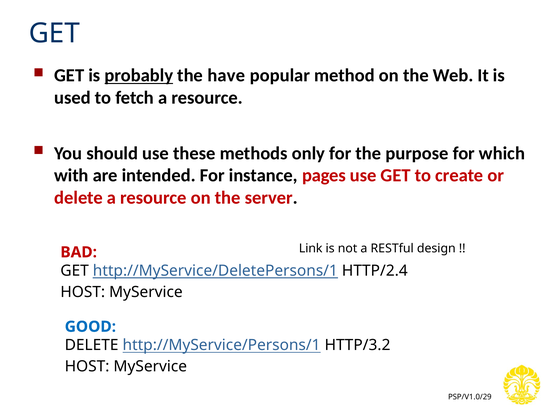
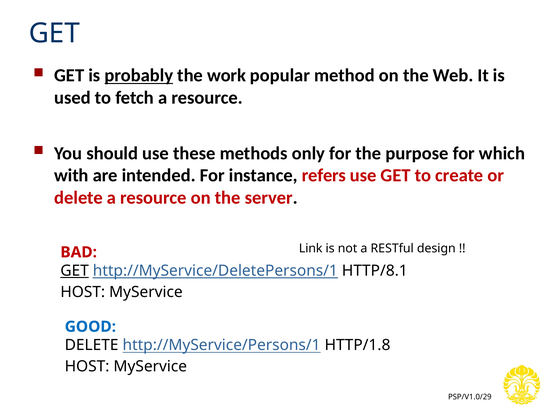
have: have -> work
pages: pages -> refers
GET at (75, 271) underline: none -> present
HTTP/2.4: HTTP/2.4 -> HTTP/8.1
HTTP/3.2: HTTP/3.2 -> HTTP/1.8
